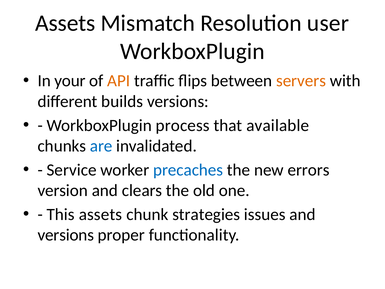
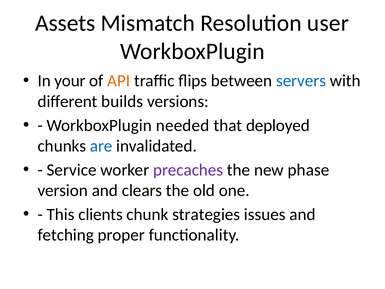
servers colour: orange -> blue
process: process -> needed
available: available -> deployed
precaches colour: blue -> purple
errors: errors -> phase
This assets: assets -> clients
versions at (66, 235): versions -> fetching
